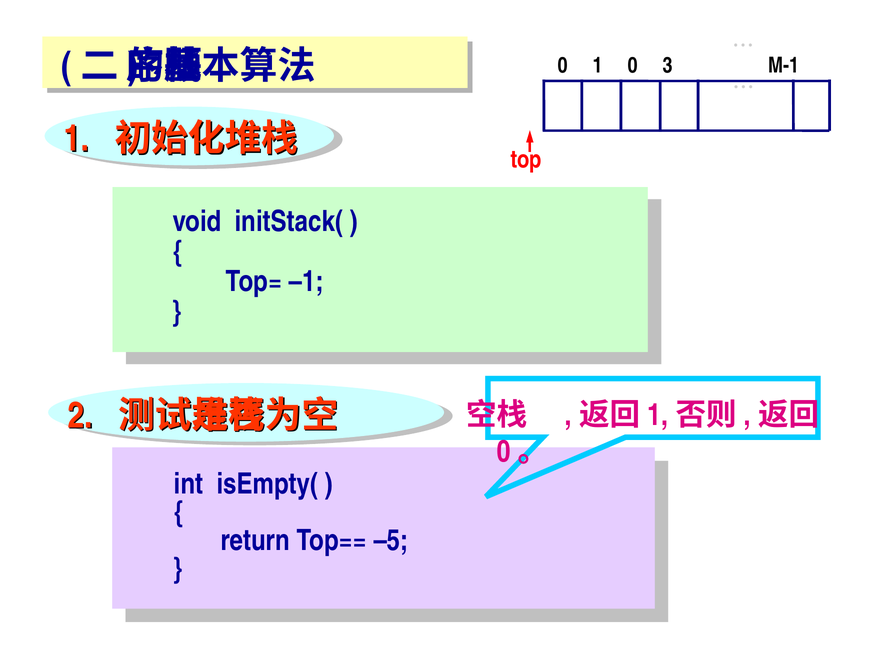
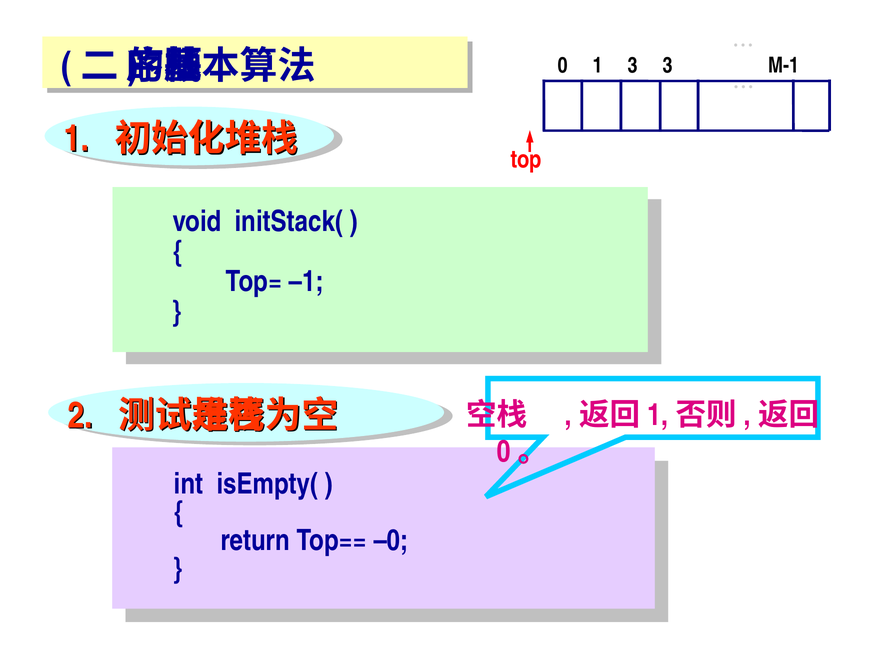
1 0: 0 -> 3
–5: –5 -> –0
